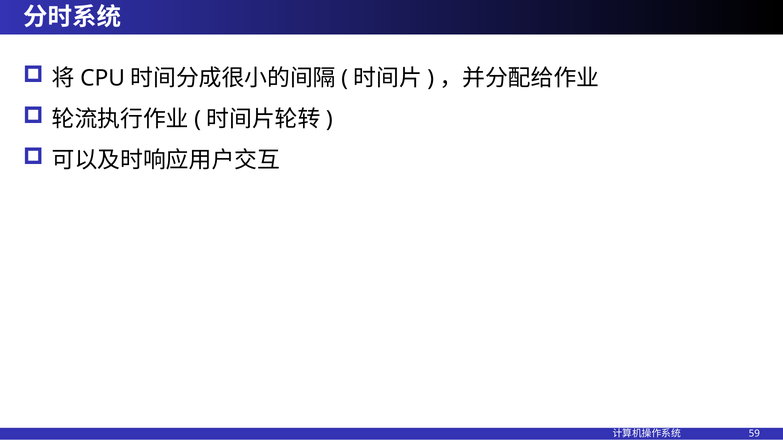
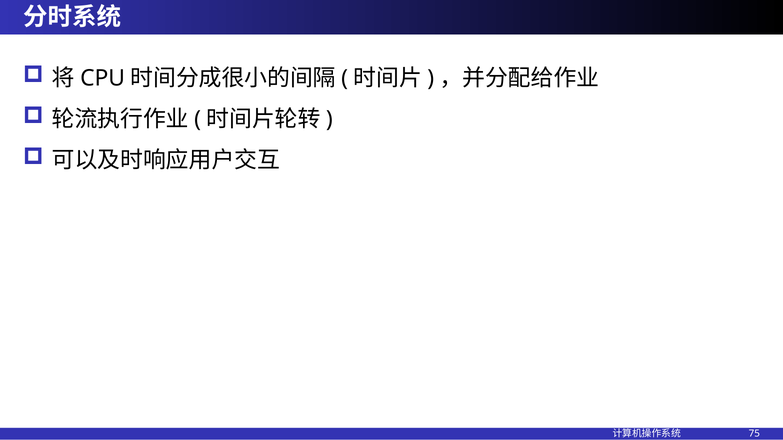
59: 59 -> 75
